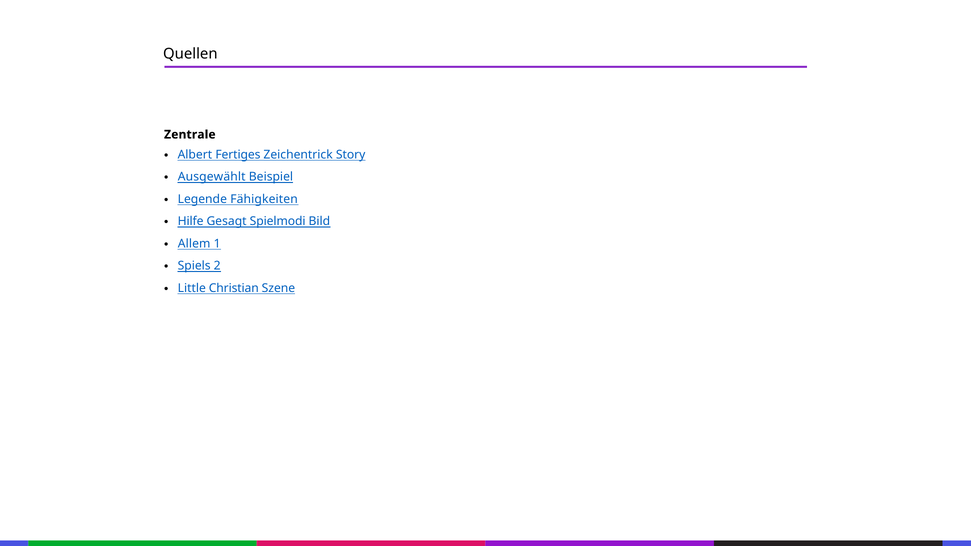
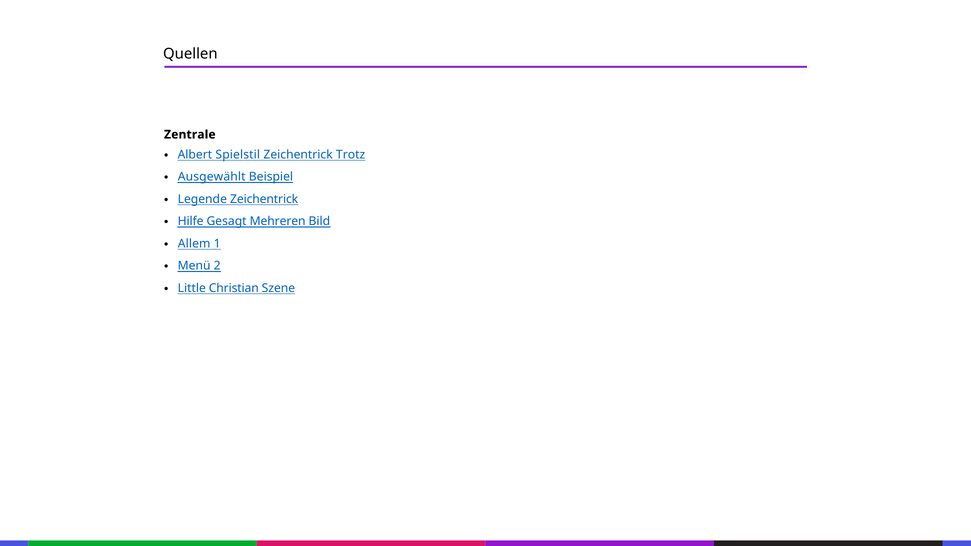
Fertiges: Fertiges -> Spielstil
Story: Story -> Trotz
Legende Fähigkeiten: Fähigkeiten -> Zeichentrick
Spielmodi: Spielmodi -> Mehreren
Spiels: Spiels -> Menü
